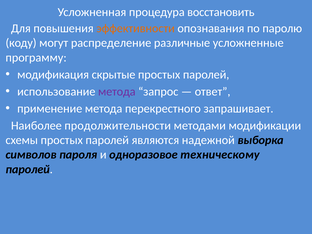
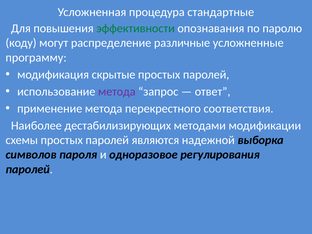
восстановить: восстановить -> стандартные
эффективности colour: orange -> green
запрашивает: запрашивает -> соответствия
продолжительности: продолжительности -> дестабилизирующих
техническому: техническому -> регулирования
